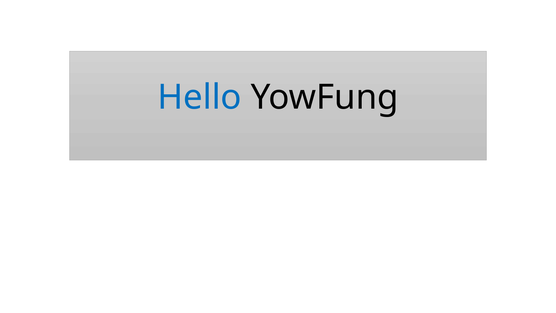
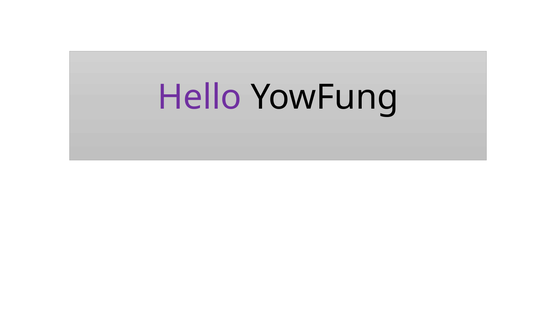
Hello colour: blue -> purple
